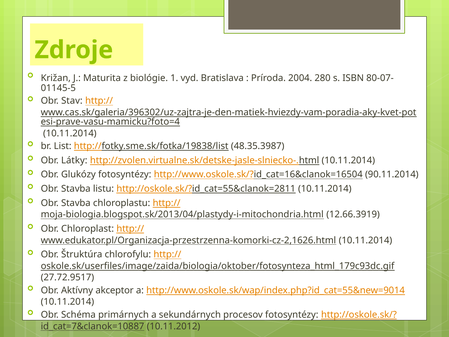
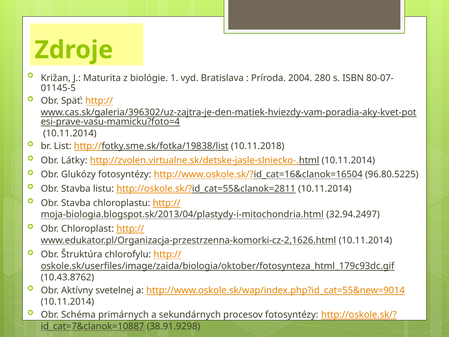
Stav: Stav -> Späť
48.35.3987: 48.35.3987 -> 10.11.2018
90.11.2014: 90.11.2014 -> 96.80.5225
12.66.3919: 12.66.3919 -> 32.94.2497
27.72.9517: 27.72.9517 -> 10.43.8762
akceptor: akceptor -> svetelnej
10.11.2012: 10.11.2012 -> 38.91.9298
